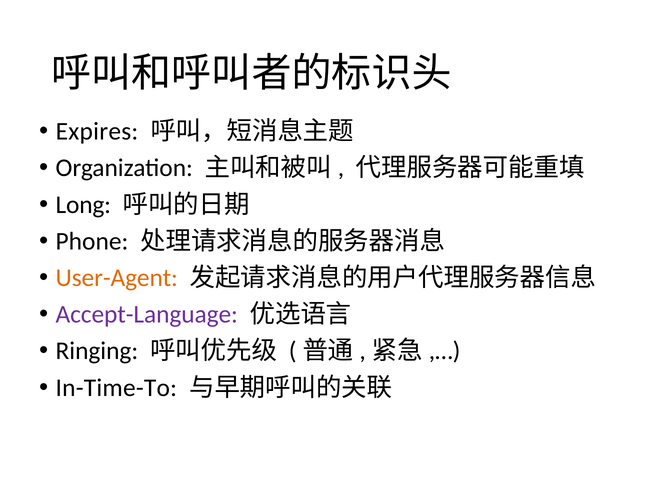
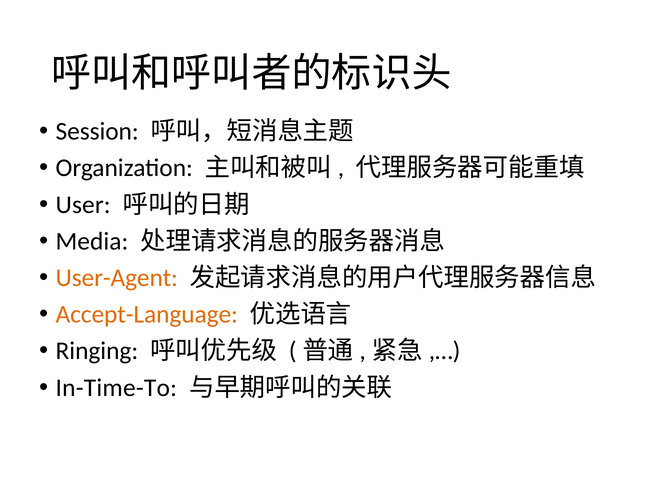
Expires: Expires -> Session
Long: Long -> User
Phone: Phone -> Media
Accept-Language colour: purple -> orange
